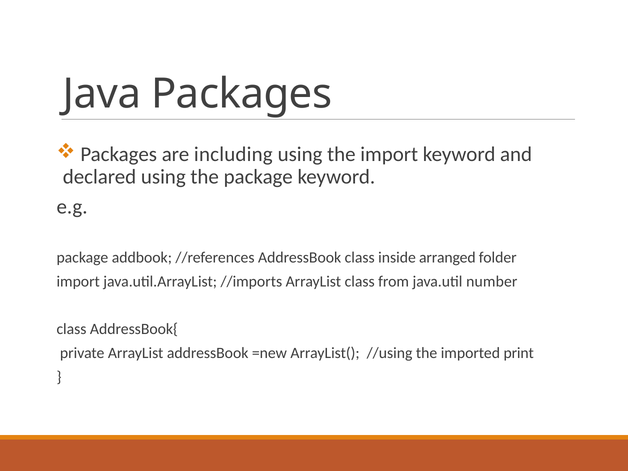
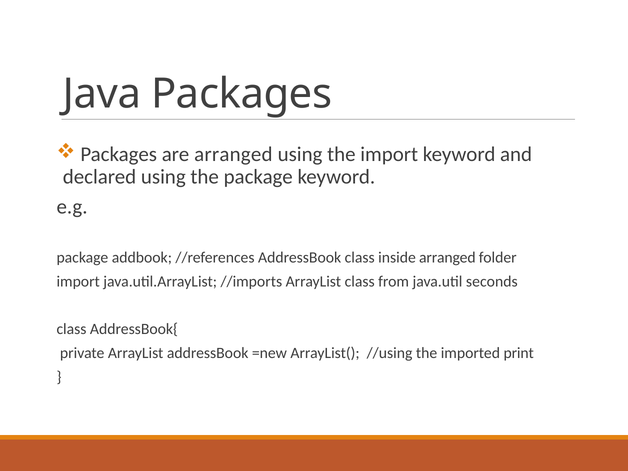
are including: including -> arranged
number: number -> seconds
